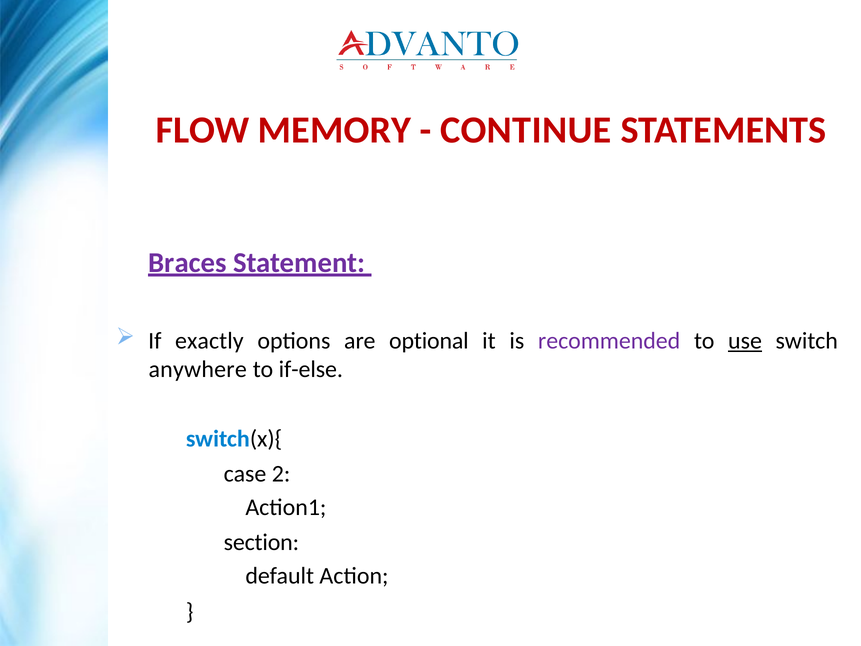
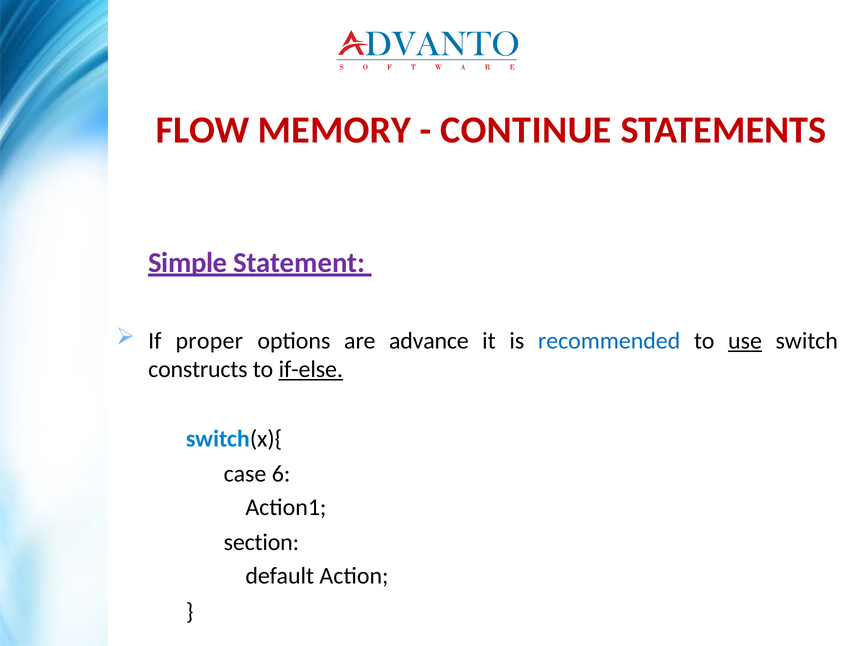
Braces: Braces -> Simple
exactly: exactly -> proper
optional: optional -> advance
recommended colour: purple -> blue
anywhere: anywhere -> constructs
if-else underline: none -> present
2: 2 -> 6
